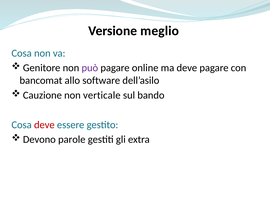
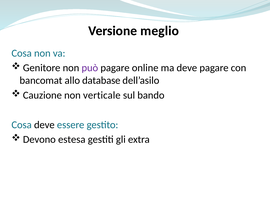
software: software -> database
deve at (44, 124) colour: red -> black
parole: parole -> estesa
